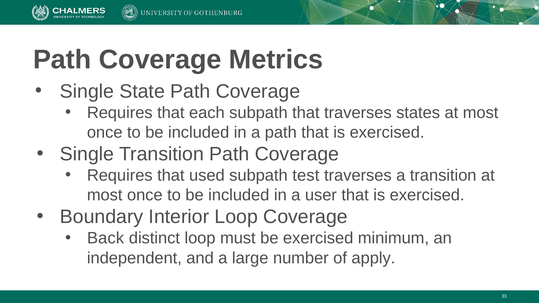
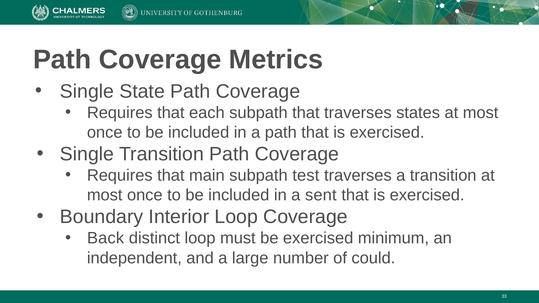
used: used -> main
user: user -> sent
apply: apply -> could
